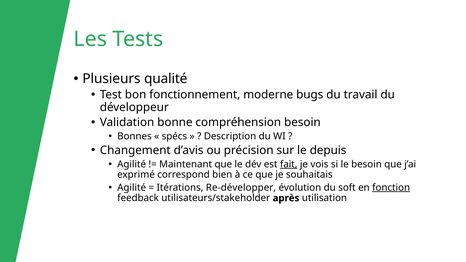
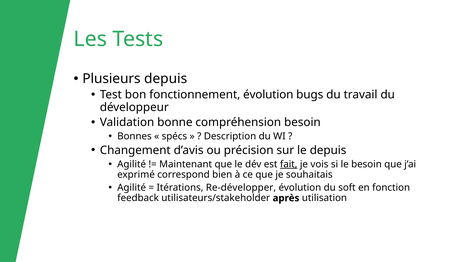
Plusieurs qualité: qualité -> depuis
fonctionnement moderne: moderne -> évolution
fonction underline: present -> none
